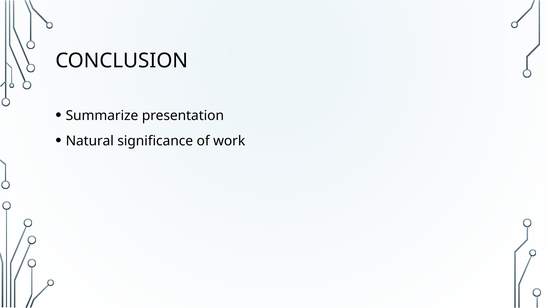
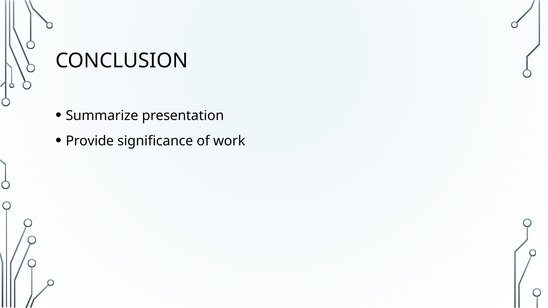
Natural: Natural -> Provide
